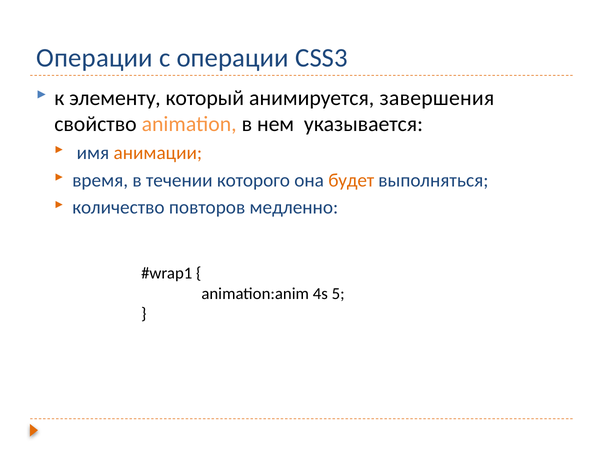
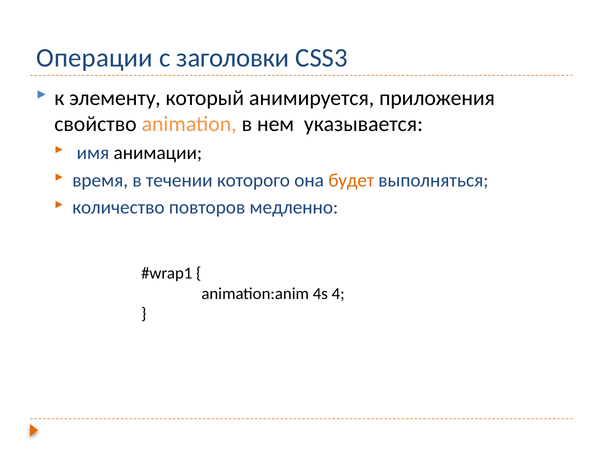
с операции: операции -> заголовки
завершения: завершения -> приложения
анимации colour: orange -> black
5: 5 -> 4
